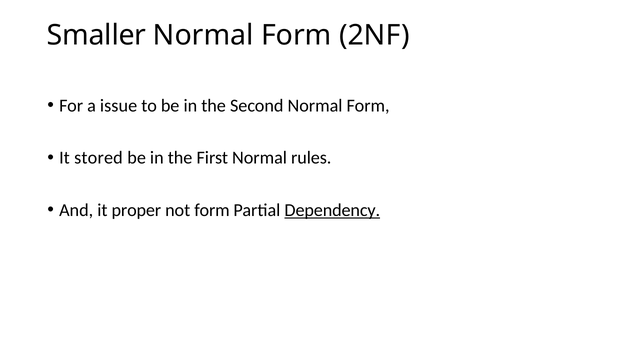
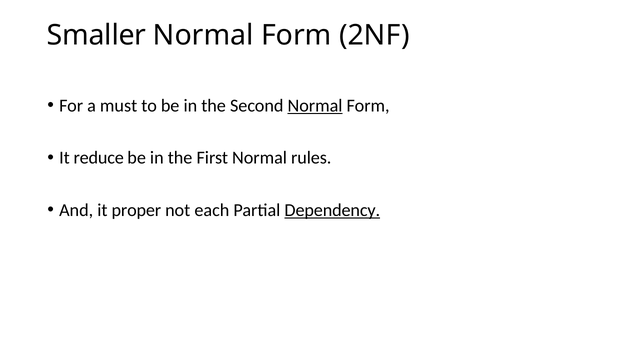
issue: issue -> must
Normal at (315, 105) underline: none -> present
stored: stored -> reduce
not form: form -> each
